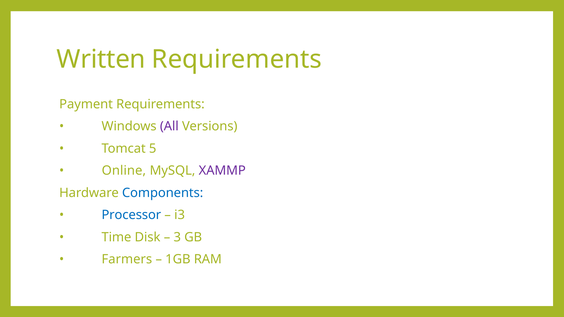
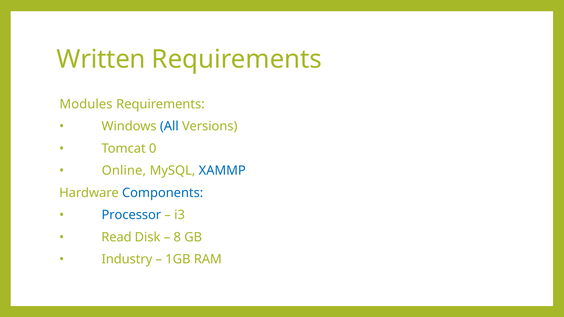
Payment: Payment -> Modules
All colour: purple -> blue
5: 5 -> 0
XAMMP colour: purple -> blue
Time: Time -> Read
3: 3 -> 8
Farmers: Farmers -> Industry
